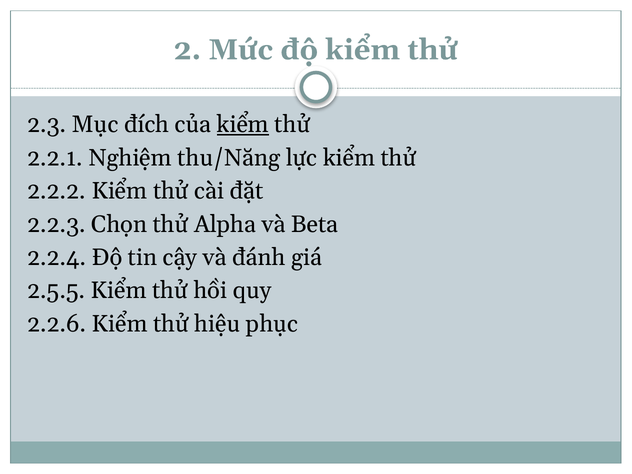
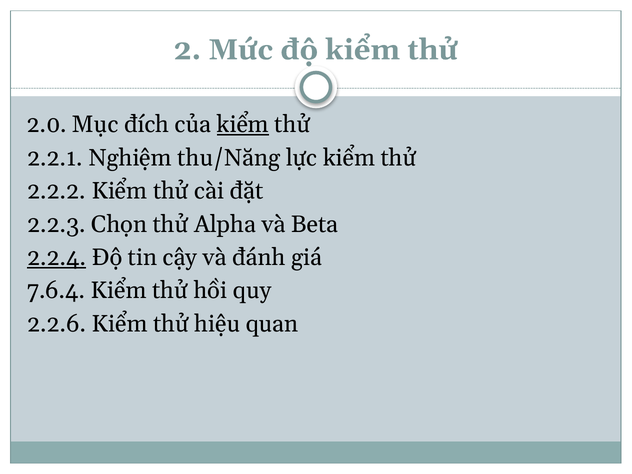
2.3: 2.3 -> 2.0
2.2.4 underline: none -> present
2.5.5: 2.5.5 -> 7.6.4
phục: phục -> quan
